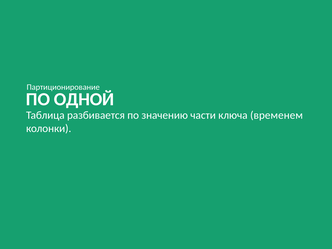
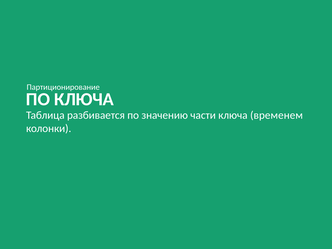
ПО ОДНОЙ: ОДНОЙ -> КЛЮЧА
